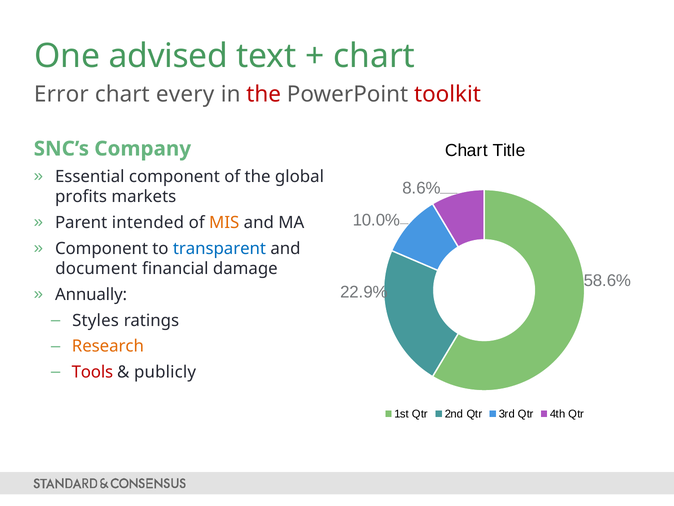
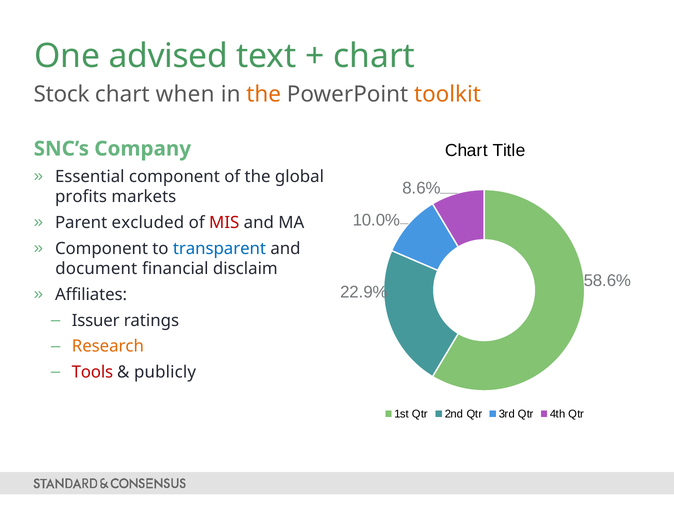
Error: Error -> Stock
every: every -> when
the at (264, 94) colour: red -> orange
toolkit colour: red -> orange
intended: intended -> excluded
MIS colour: orange -> red
damage: damage -> disclaim
Annually: Annually -> Affiliates
Styles: Styles -> Issuer
